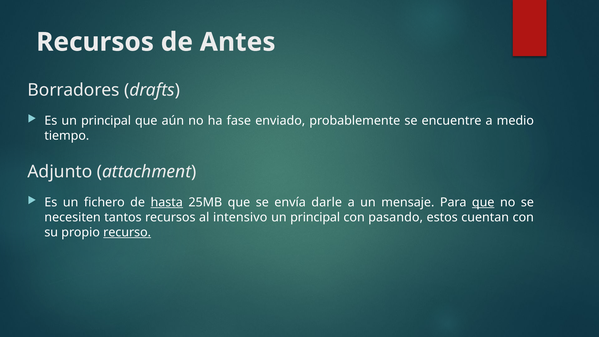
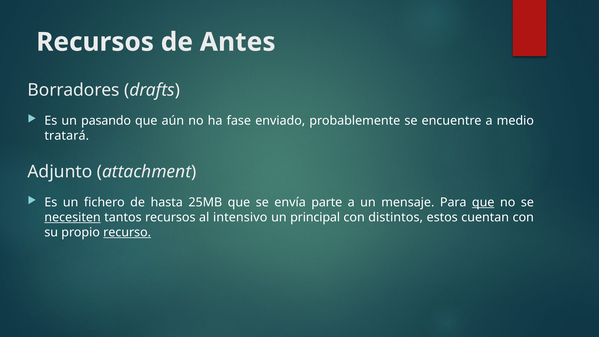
Es un principal: principal -> pasando
tiempo: tiempo -> tratará
hasta underline: present -> none
darle: darle -> parte
necesiten underline: none -> present
pasando: pasando -> distintos
